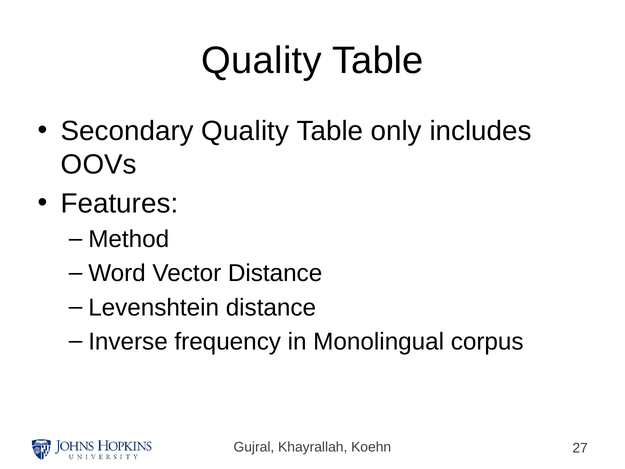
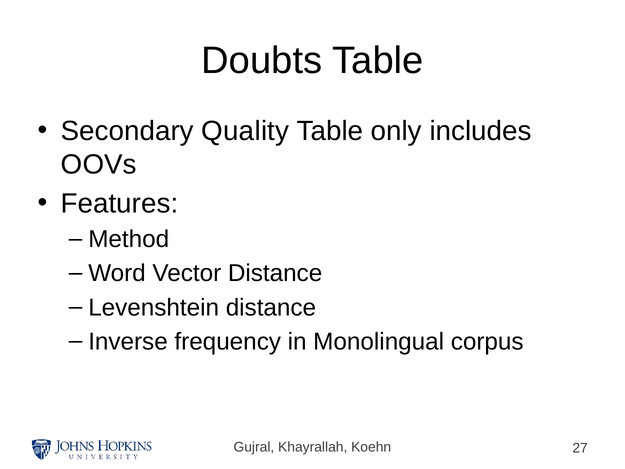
Quality at (262, 61): Quality -> Doubts
